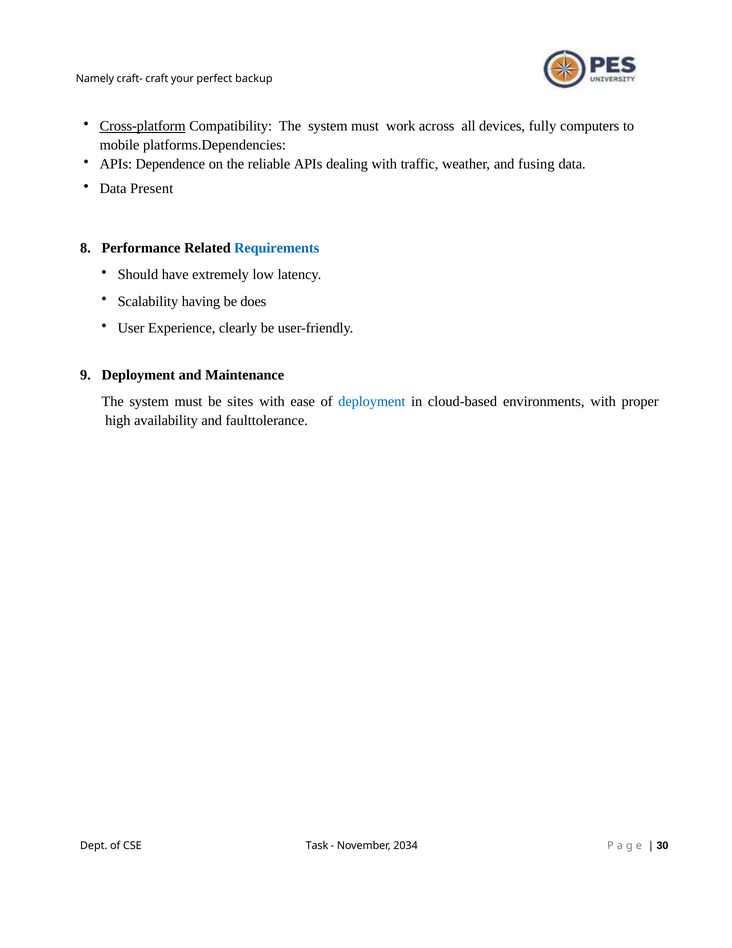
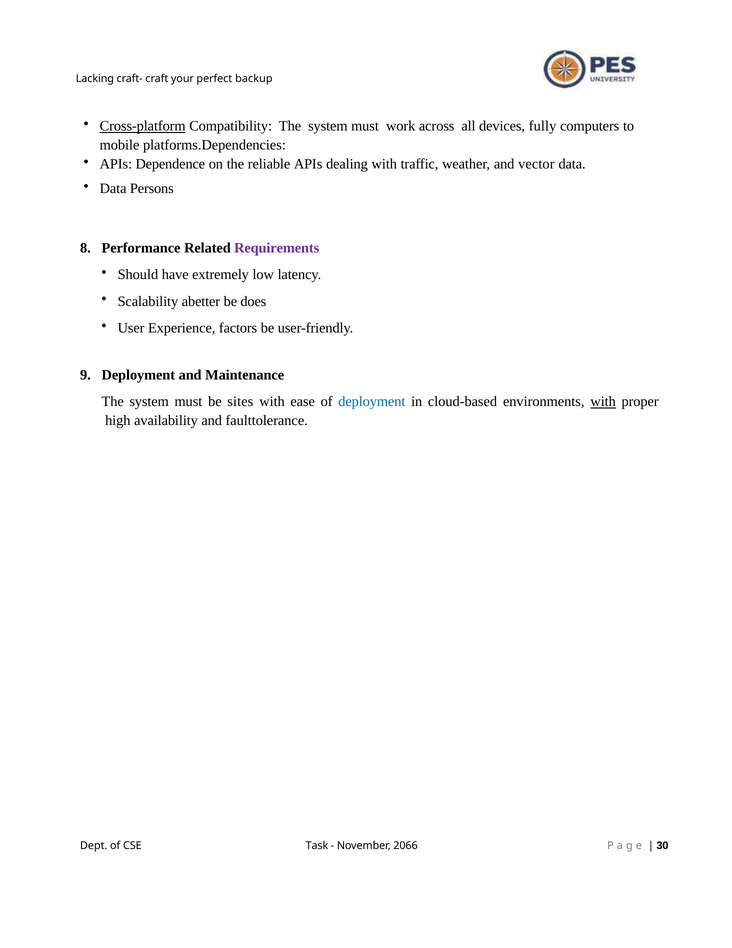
Namely: Namely -> Lacking
fusing: fusing -> vector
Present: Present -> Persons
Requirements colour: blue -> purple
having: having -> abetter
clearly: clearly -> factors
with at (603, 401) underline: none -> present
2034: 2034 -> 2066
